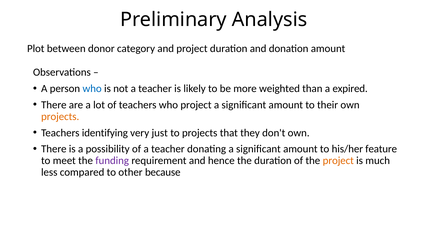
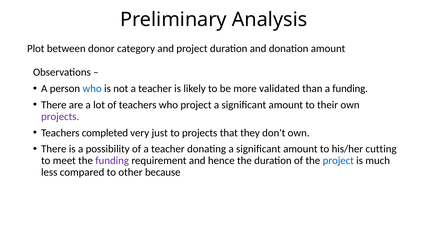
weighted: weighted -> validated
a expired: expired -> funding
projects at (60, 116) colour: orange -> purple
identifying: identifying -> completed
feature: feature -> cutting
project at (338, 160) colour: orange -> blue
